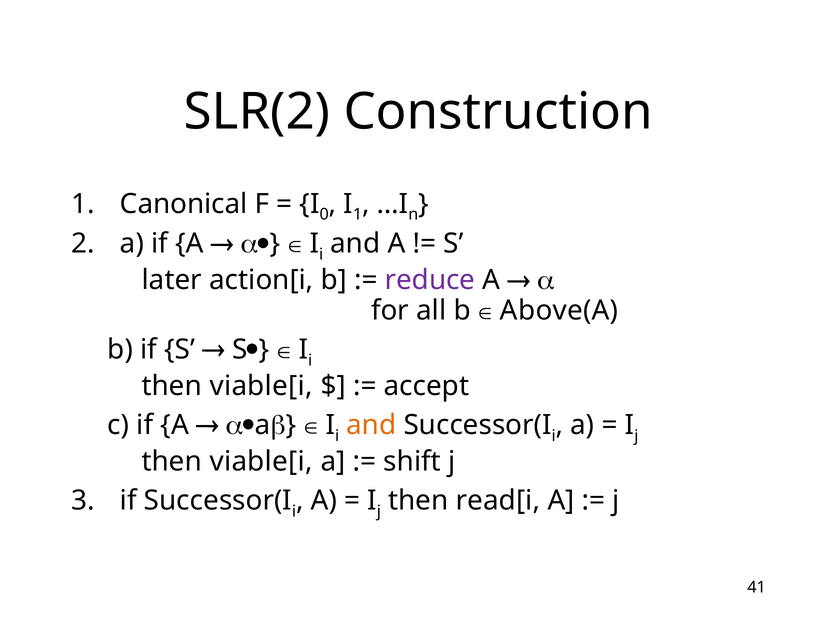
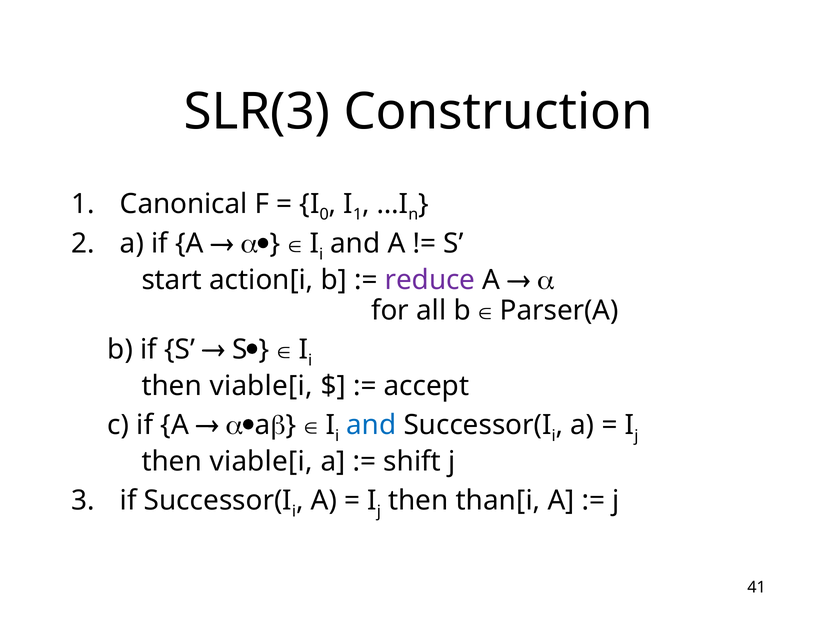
SLR(2: SLR(2 -> SLR(3
later: later -> start
Above(A: Above(A -> Parser(A
and at (371, 425) colour: orange -> blue
read[i: read[i -> than[i
